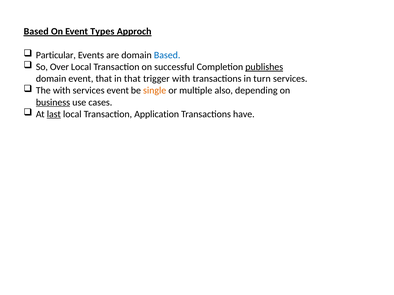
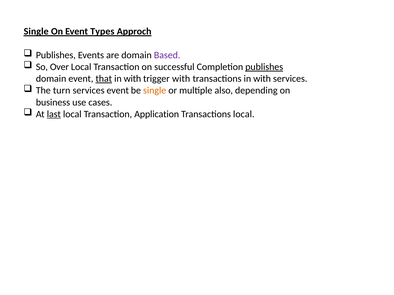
Based at (36, 32): Based -> Single
Particular at (56, 55): Particular -> Publishes
Based at (167, 55) colour: blue -> purple
that at (104, 79) underline: none -> present
that at (132, 79): that -> with
transactions in turn: turn -> with
The with: with -> turn
business underline: present -> none
Transactions have: have -> local
